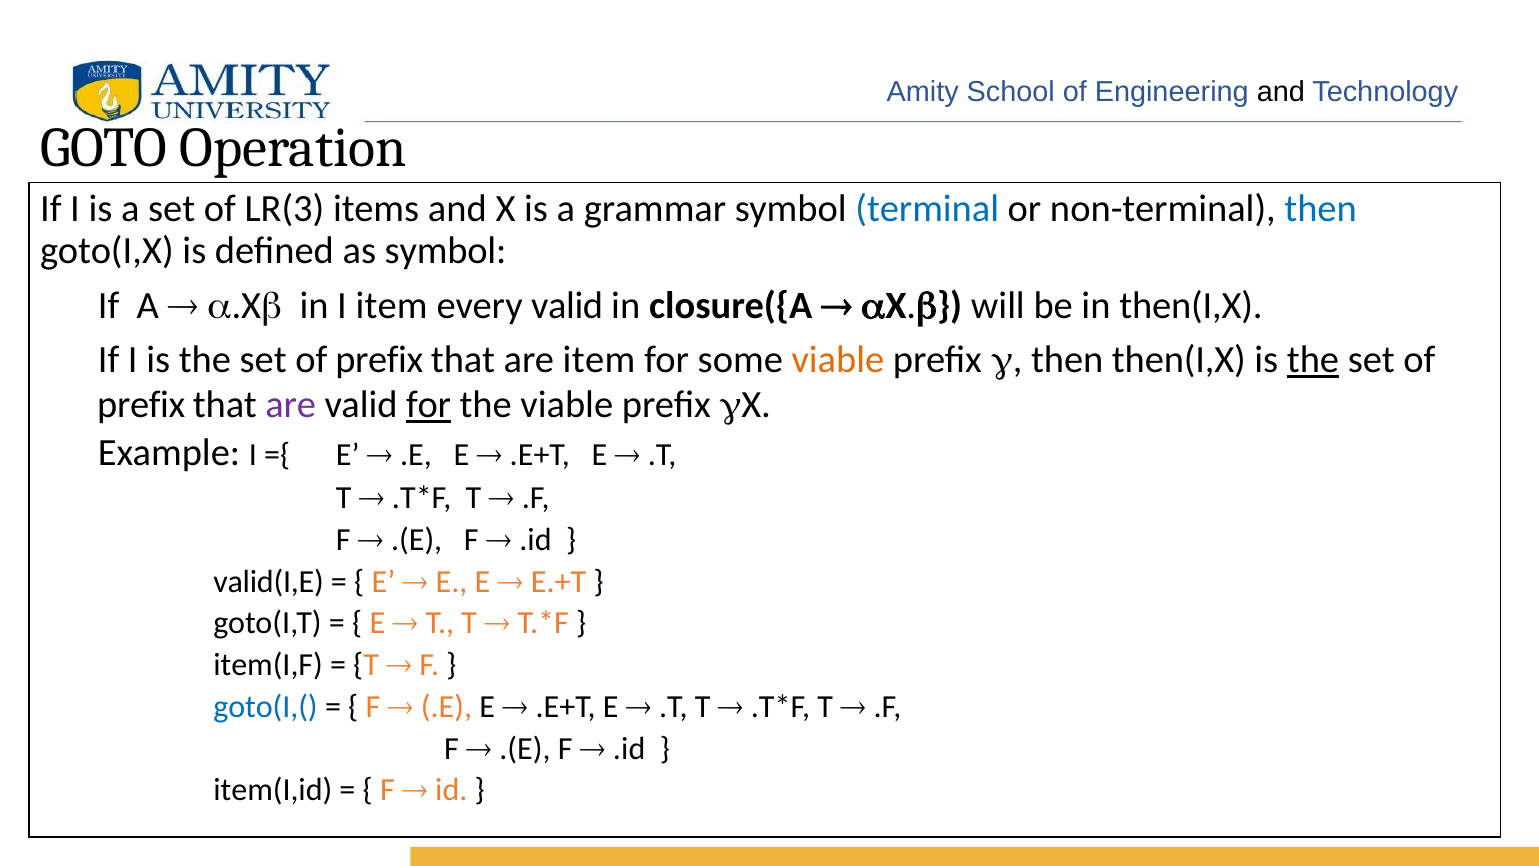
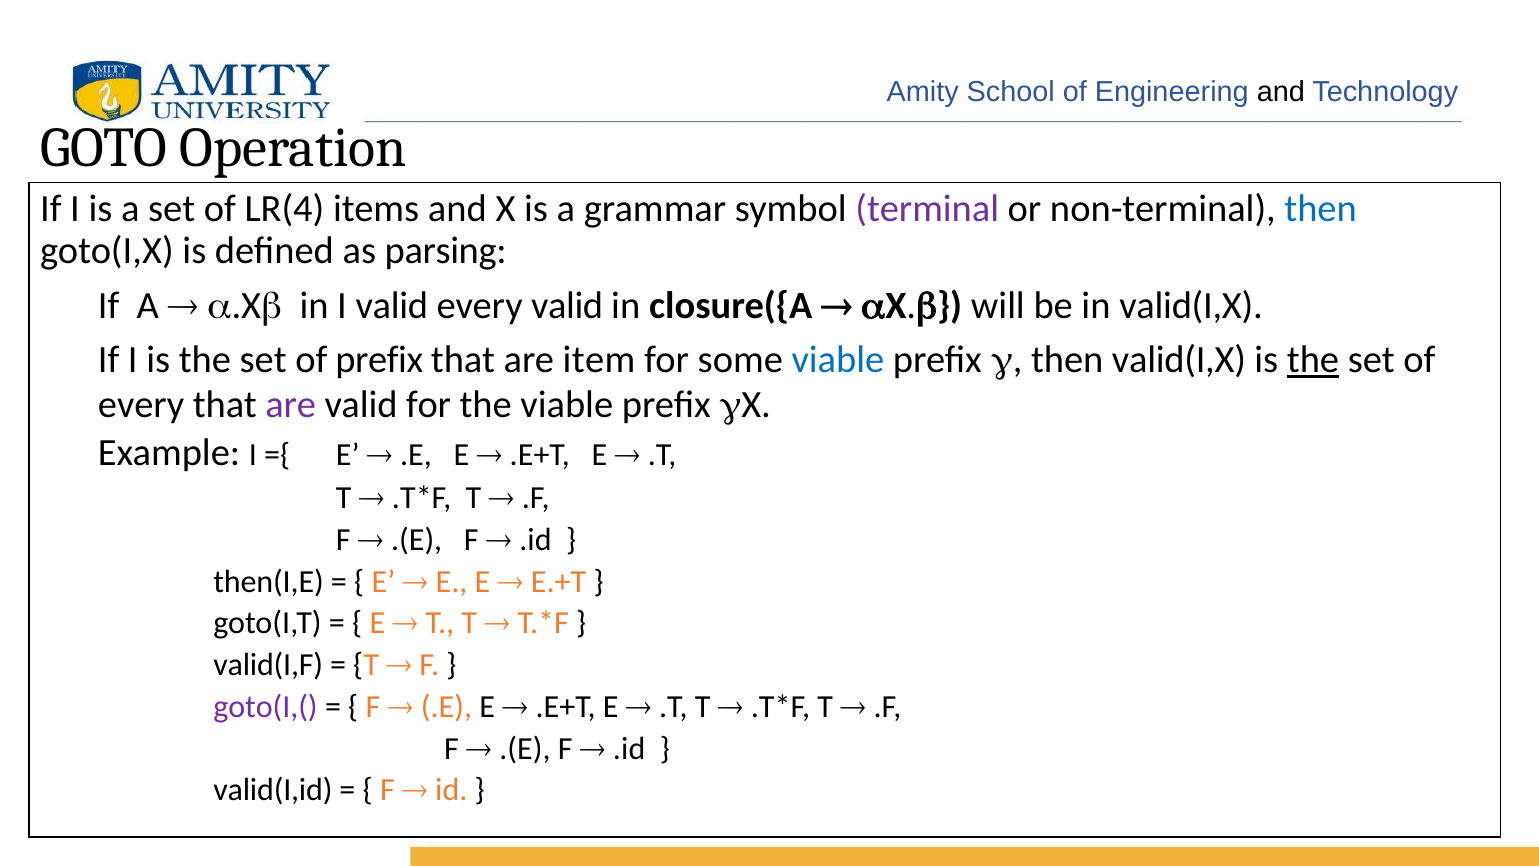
LR(3: LR(3 -> LR(4
terminal colour: blue -> purple
as symbol: symbol -> parsing
I item: item -> valid
in then(I,X: then(I,X -> valid(I,X
viable at (838, 360) colour: orange -> blue
then then(I,X: then(I,X -> valid(I,X
prefix at (141, 405): prefix -> every
for at (429, 405) underline: present -> none
valid(I,E: valid(I,E -> then(I,E
item(I,F: item(I,F -> valid(I,F
goto(I,( colour: blue -> purple
item(I,id: item(I,id -> valid(I,id
